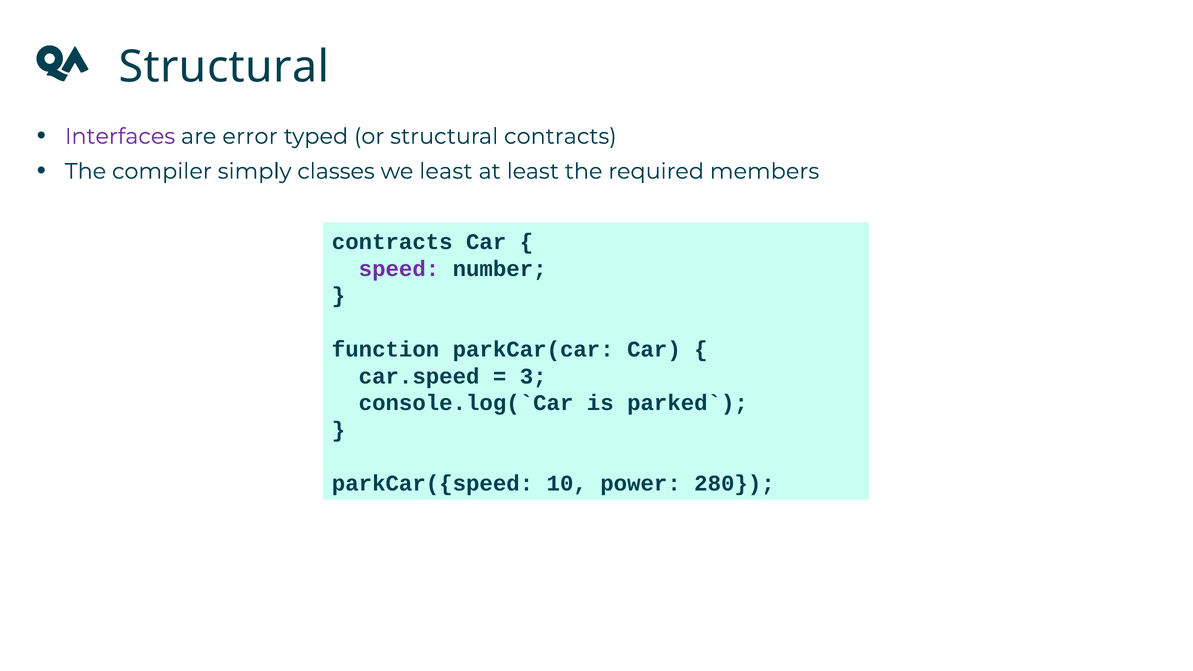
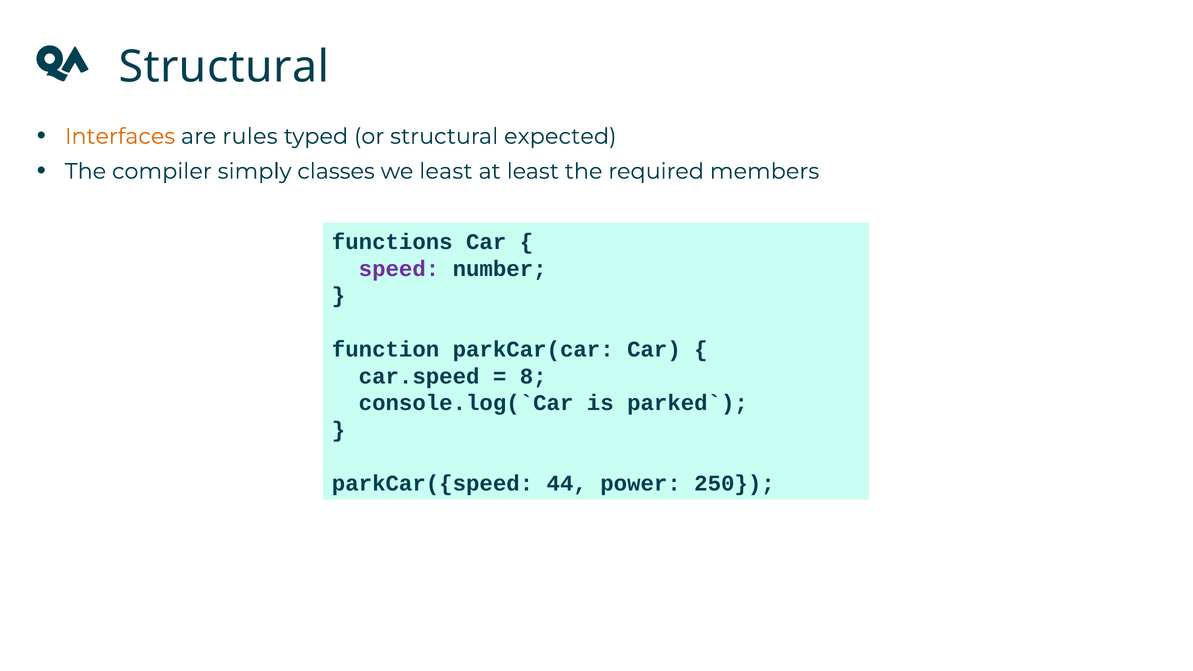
Interfaces colour: purple -> orange
error: error -> rules
structural contracts: contracts -> expected
contracts at (392, 242): contracts -> functions
3: 3 -> 8
10: 10 -> 44
280: 280 -> 250
